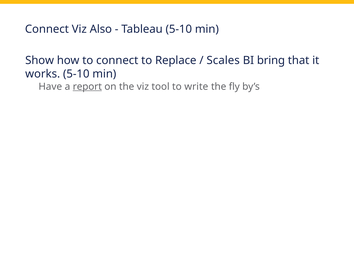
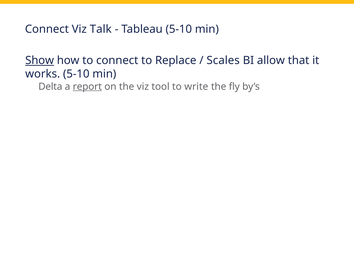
Also: Also -> Talk
Show underline: none -> present
bring: bring -> allow
Have: Have -> Delta
